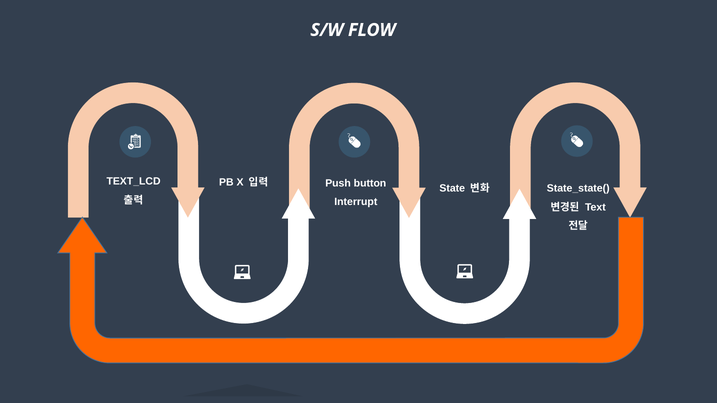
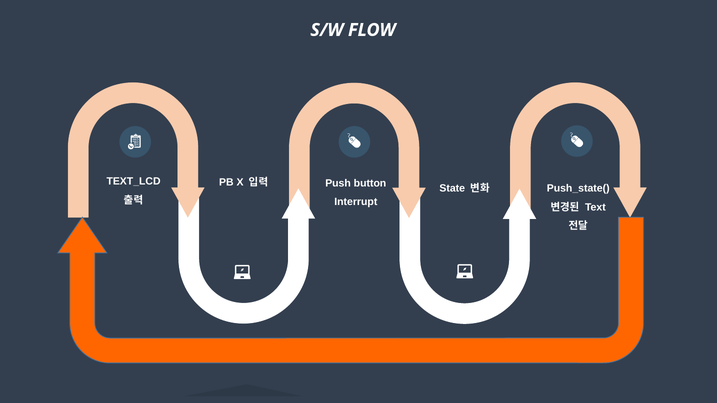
State_state(: State_state( -> Push_state(
